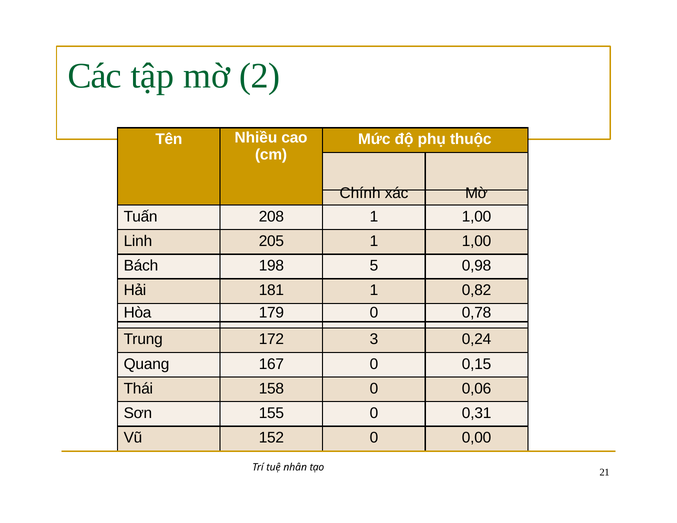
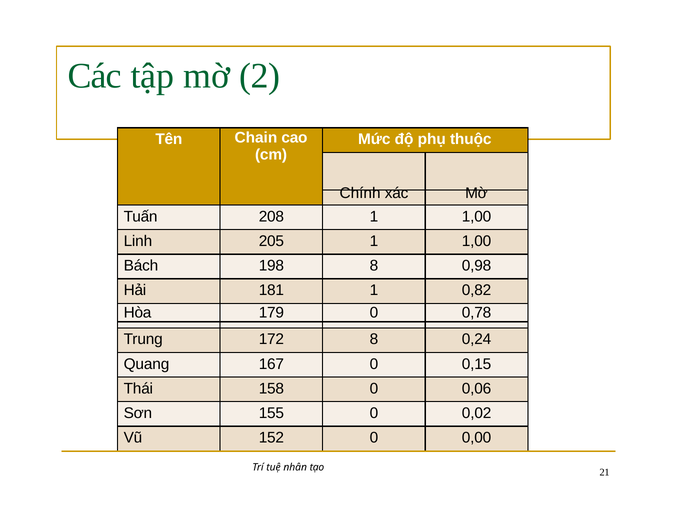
Nhiều: Nhiều -> Chain
198 5: 5 -> 8
172 3: 3 -> 8
0,31: 0,31 -> 0,02
